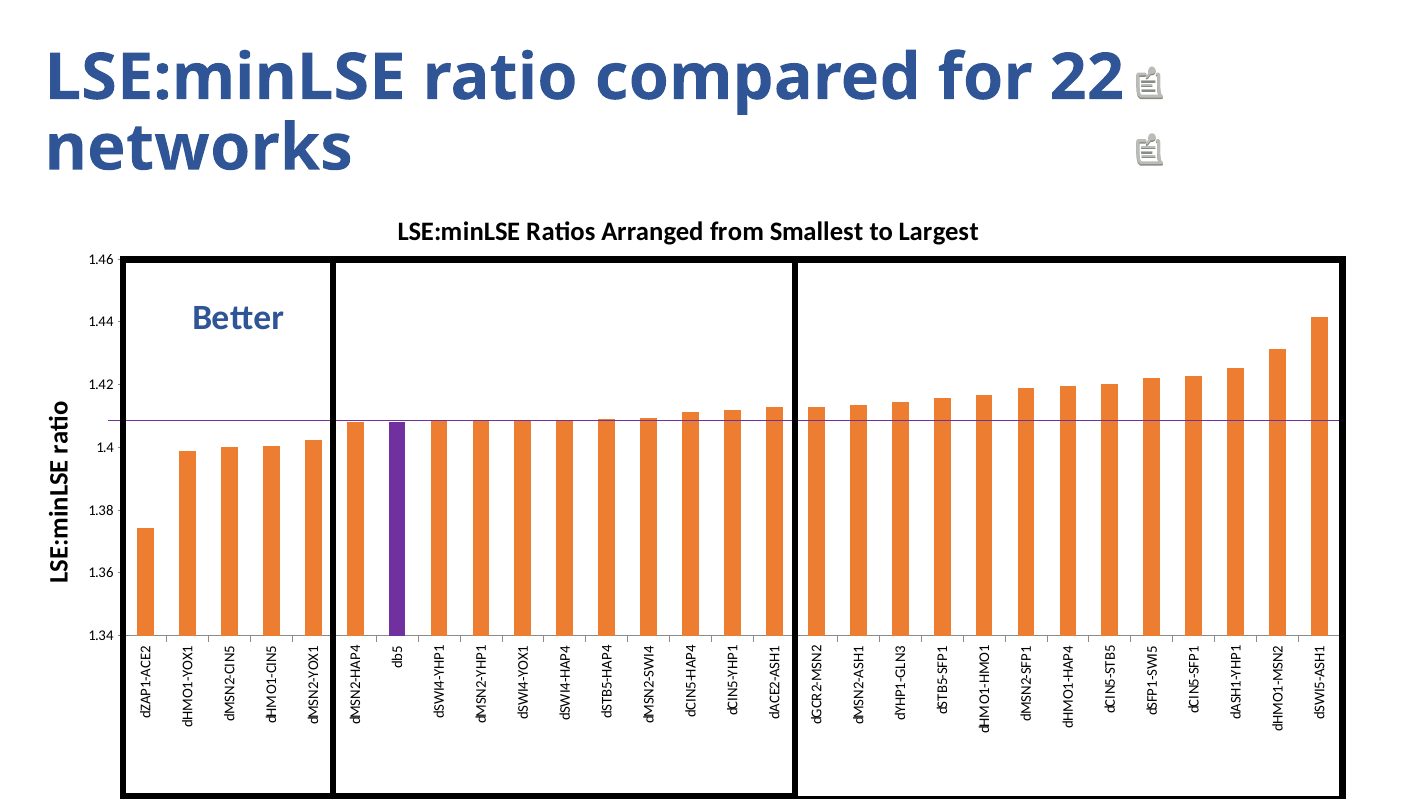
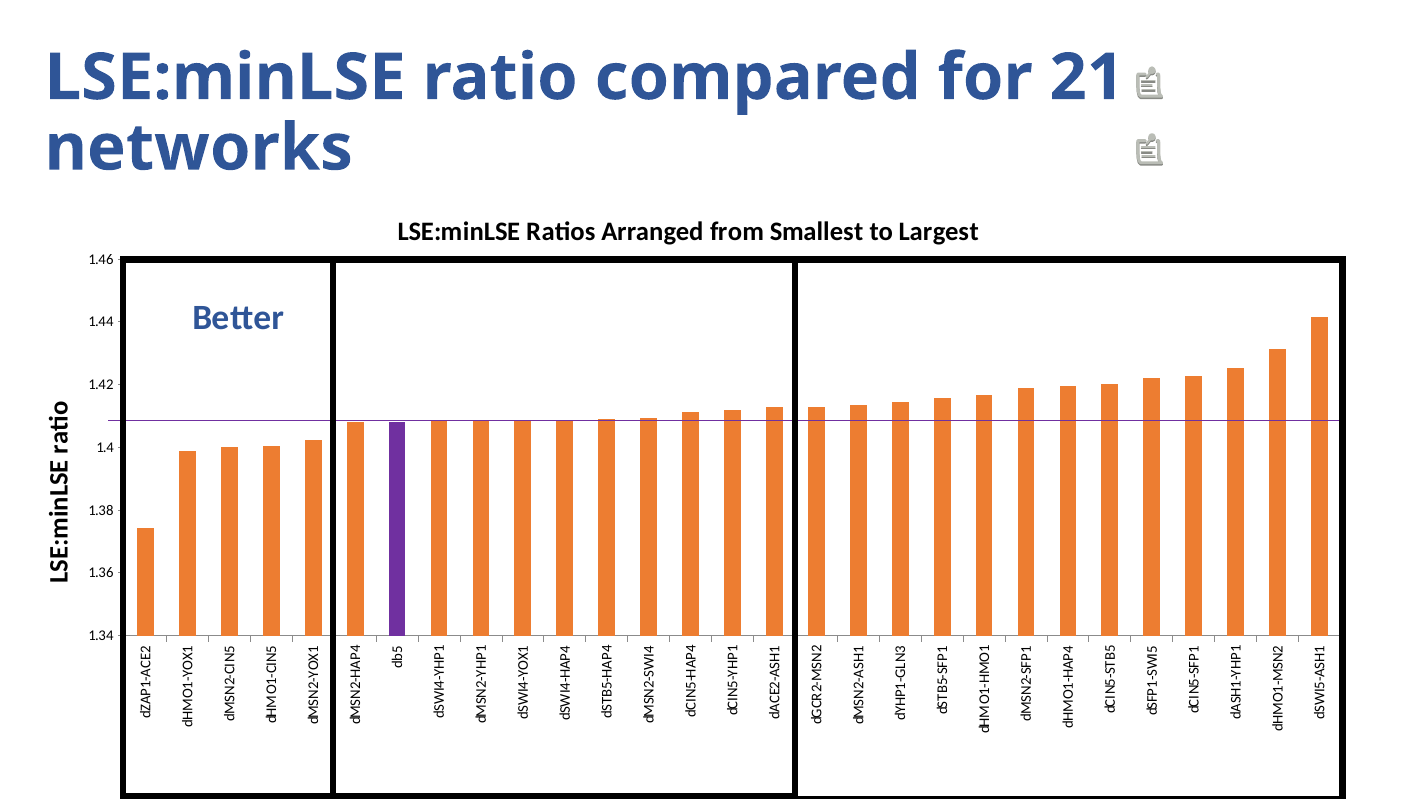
22: 22 -> 21
